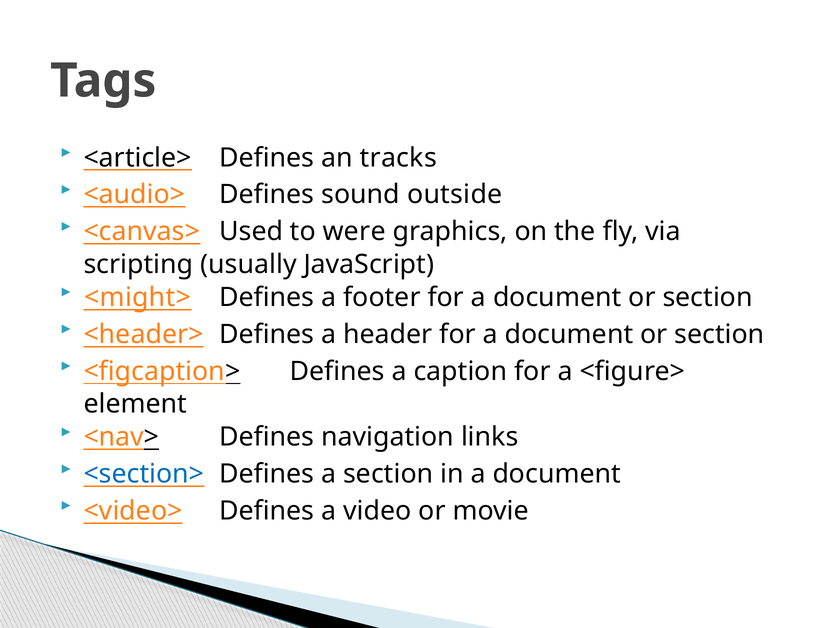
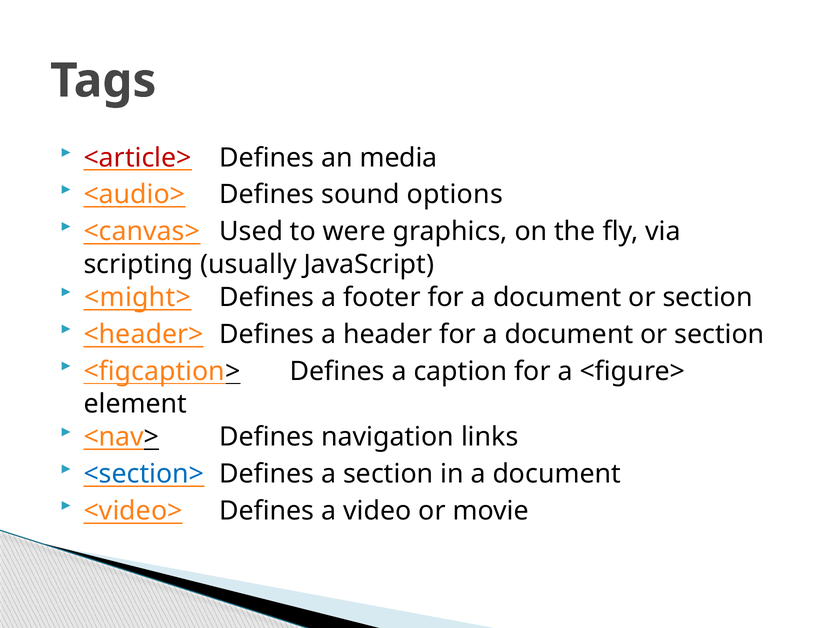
<article> colour: black -> red
tracks: tracks -> media
outside: outside -> options
